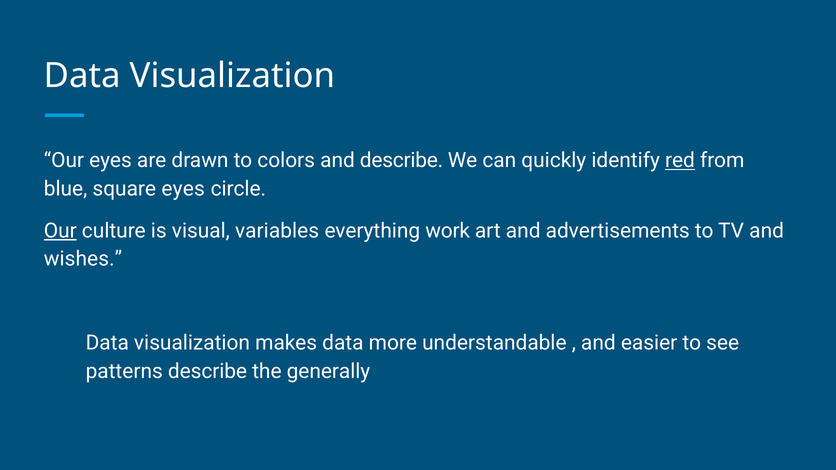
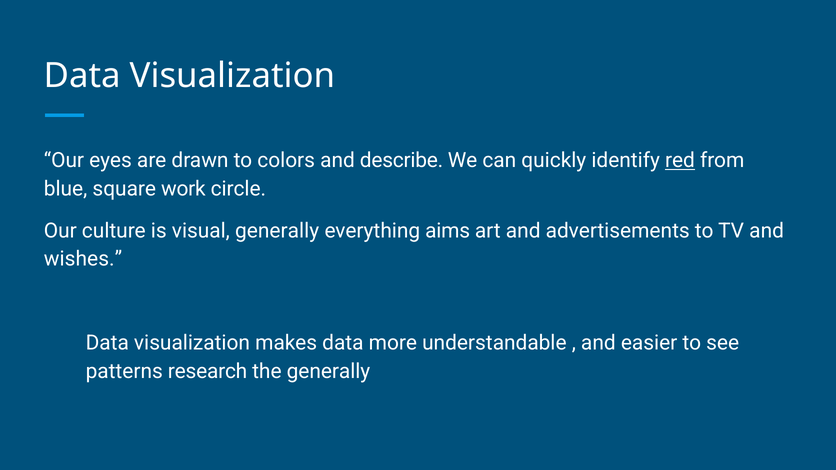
square eyes: eyes -> work
Our at (60, 231) underline: present -> none
visual variables: variables -> generally
work: work -> aims
patterns describe: describe -> research
